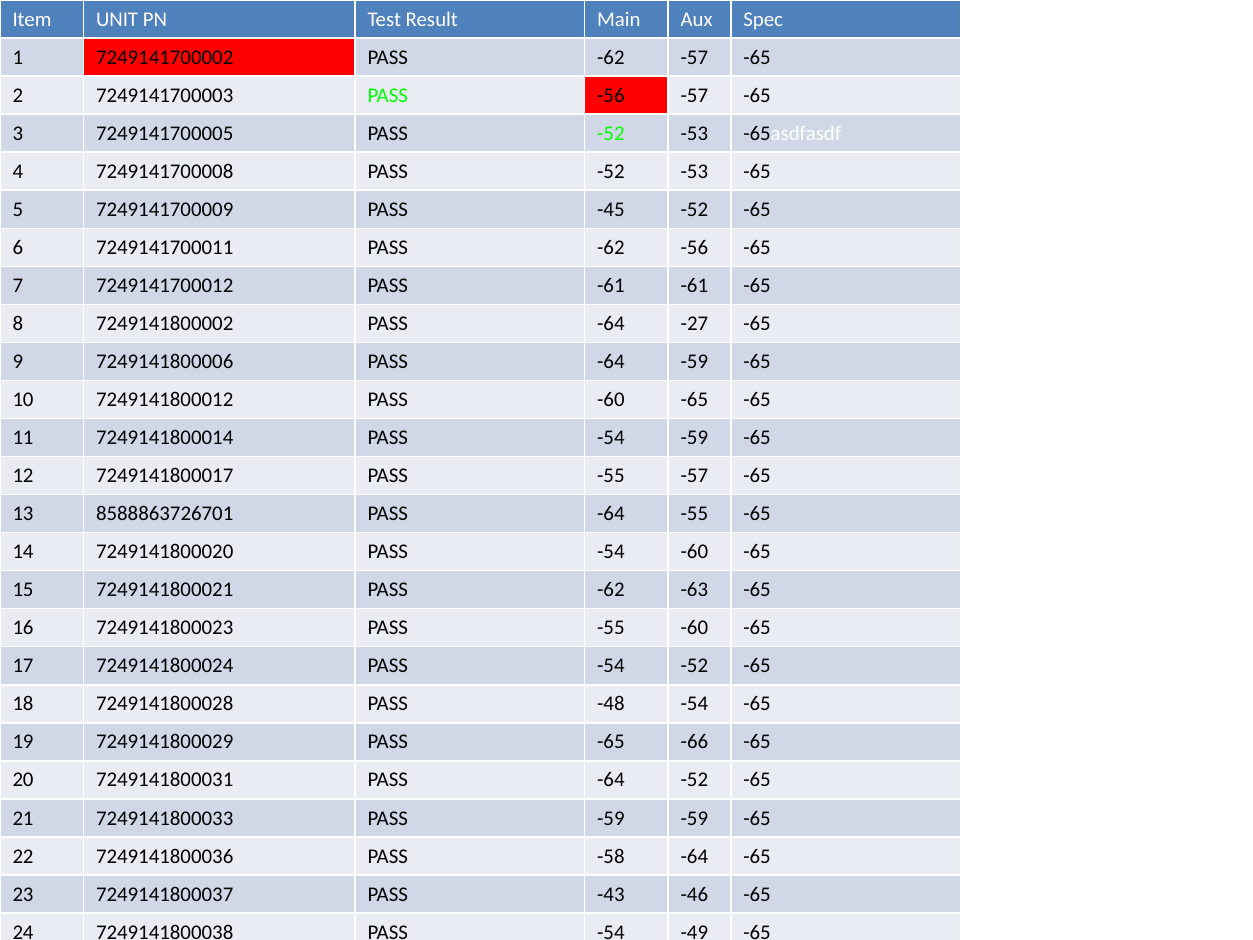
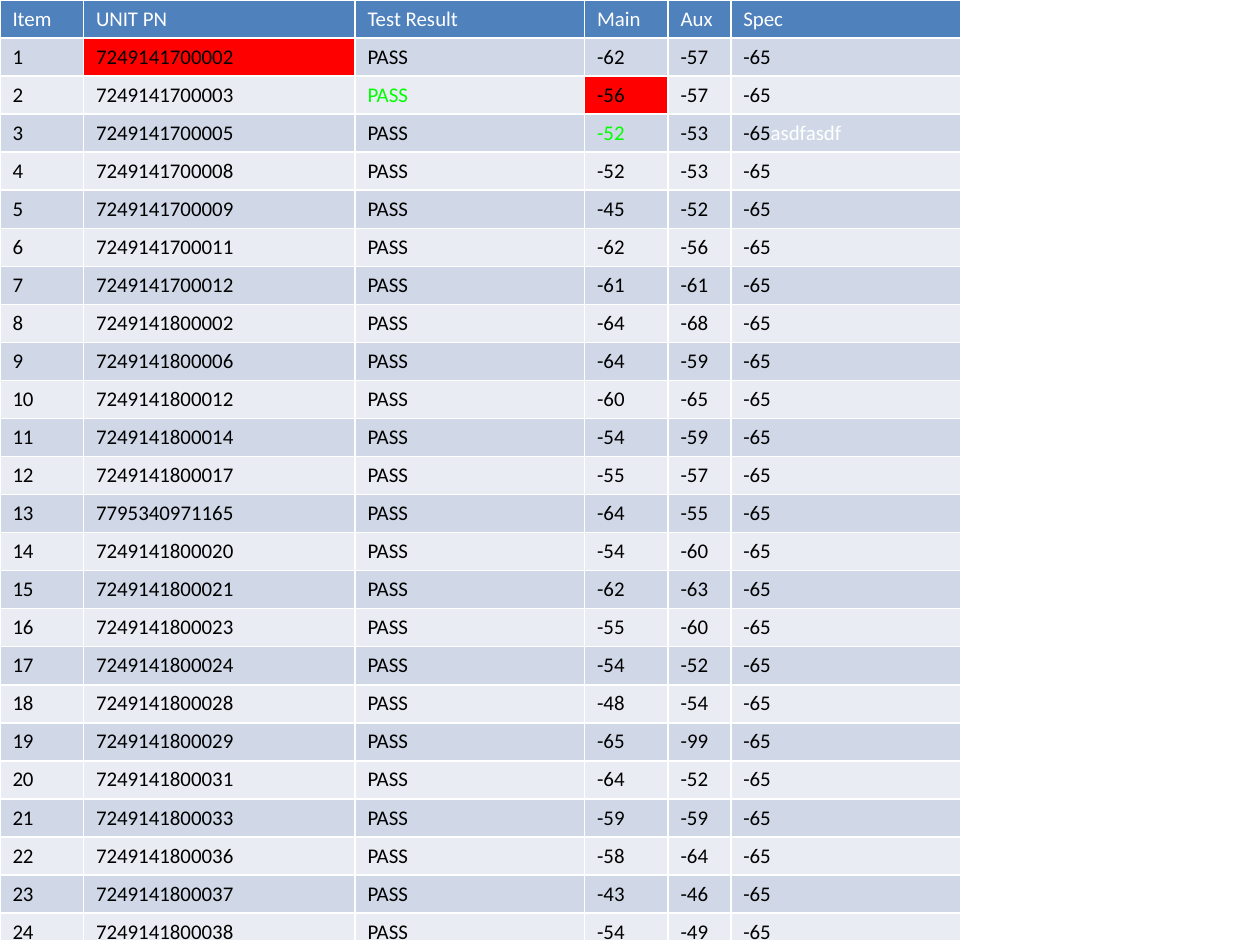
-27: -27 -> -68
8588863726701: 8588863726701 -> 7795340971165
-66: -66 -> -99
